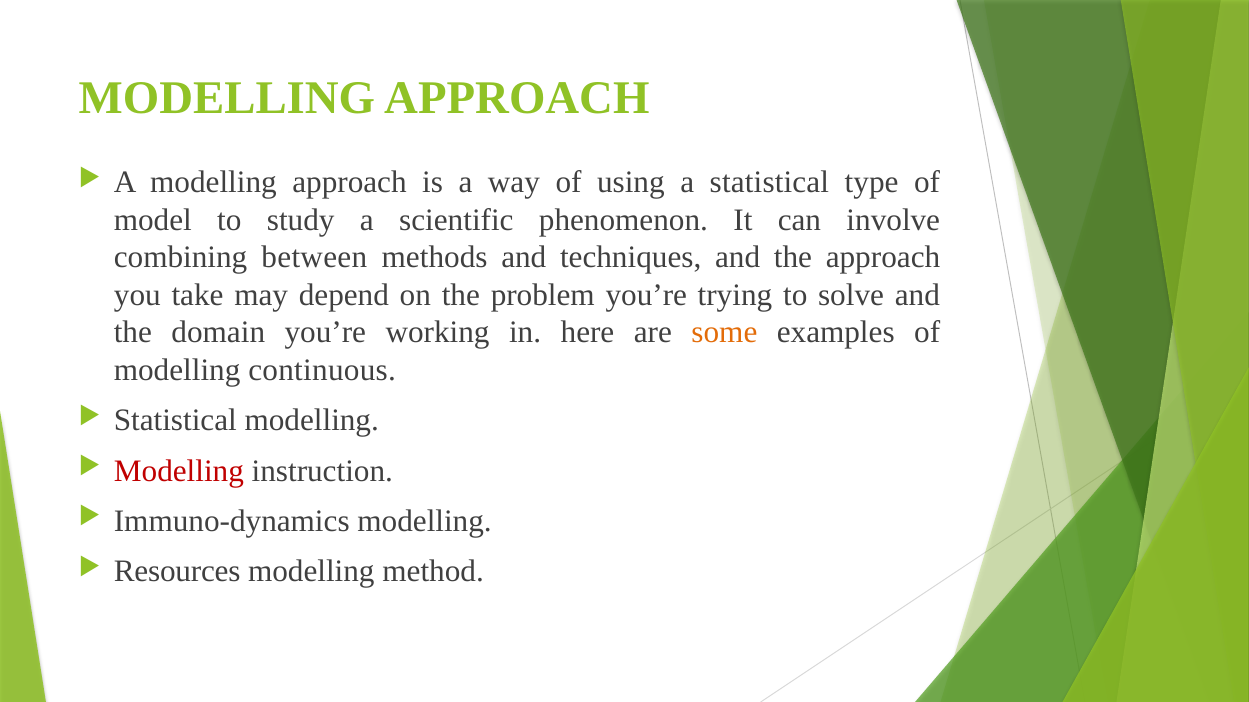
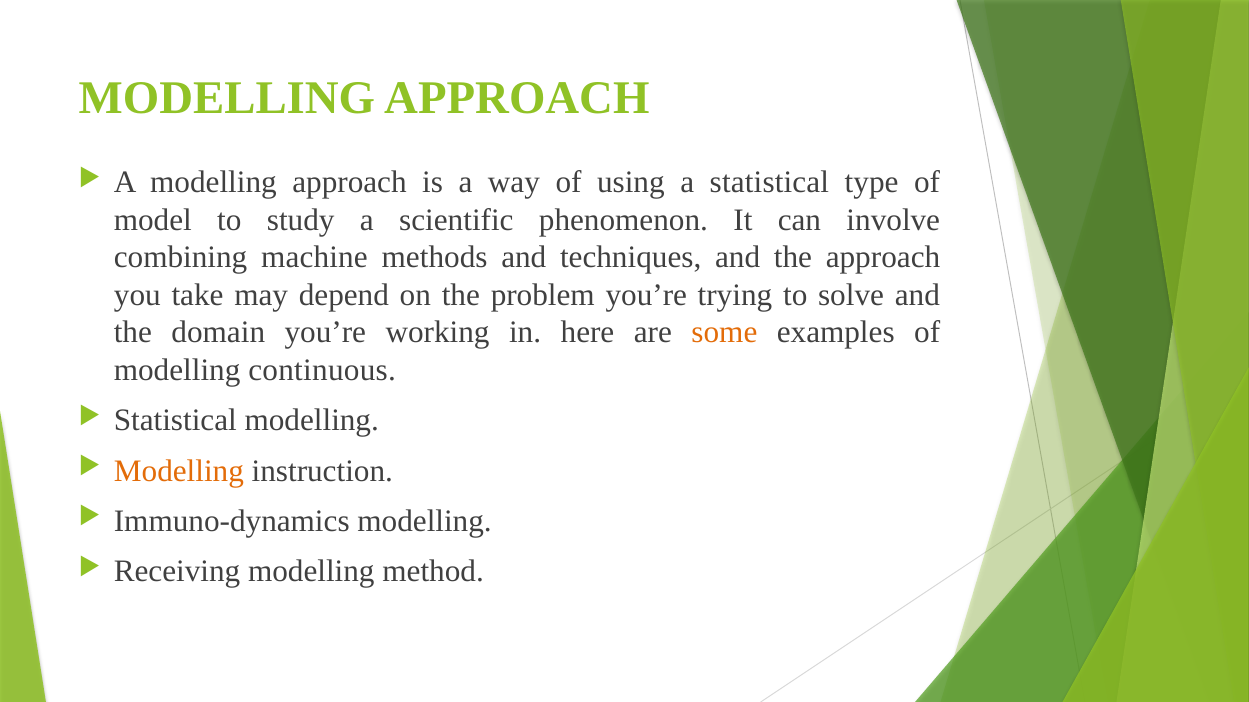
between: between -> machine
Modelling at (179, 471) colour: red -> orange
Resources: Resources -> Receiving
